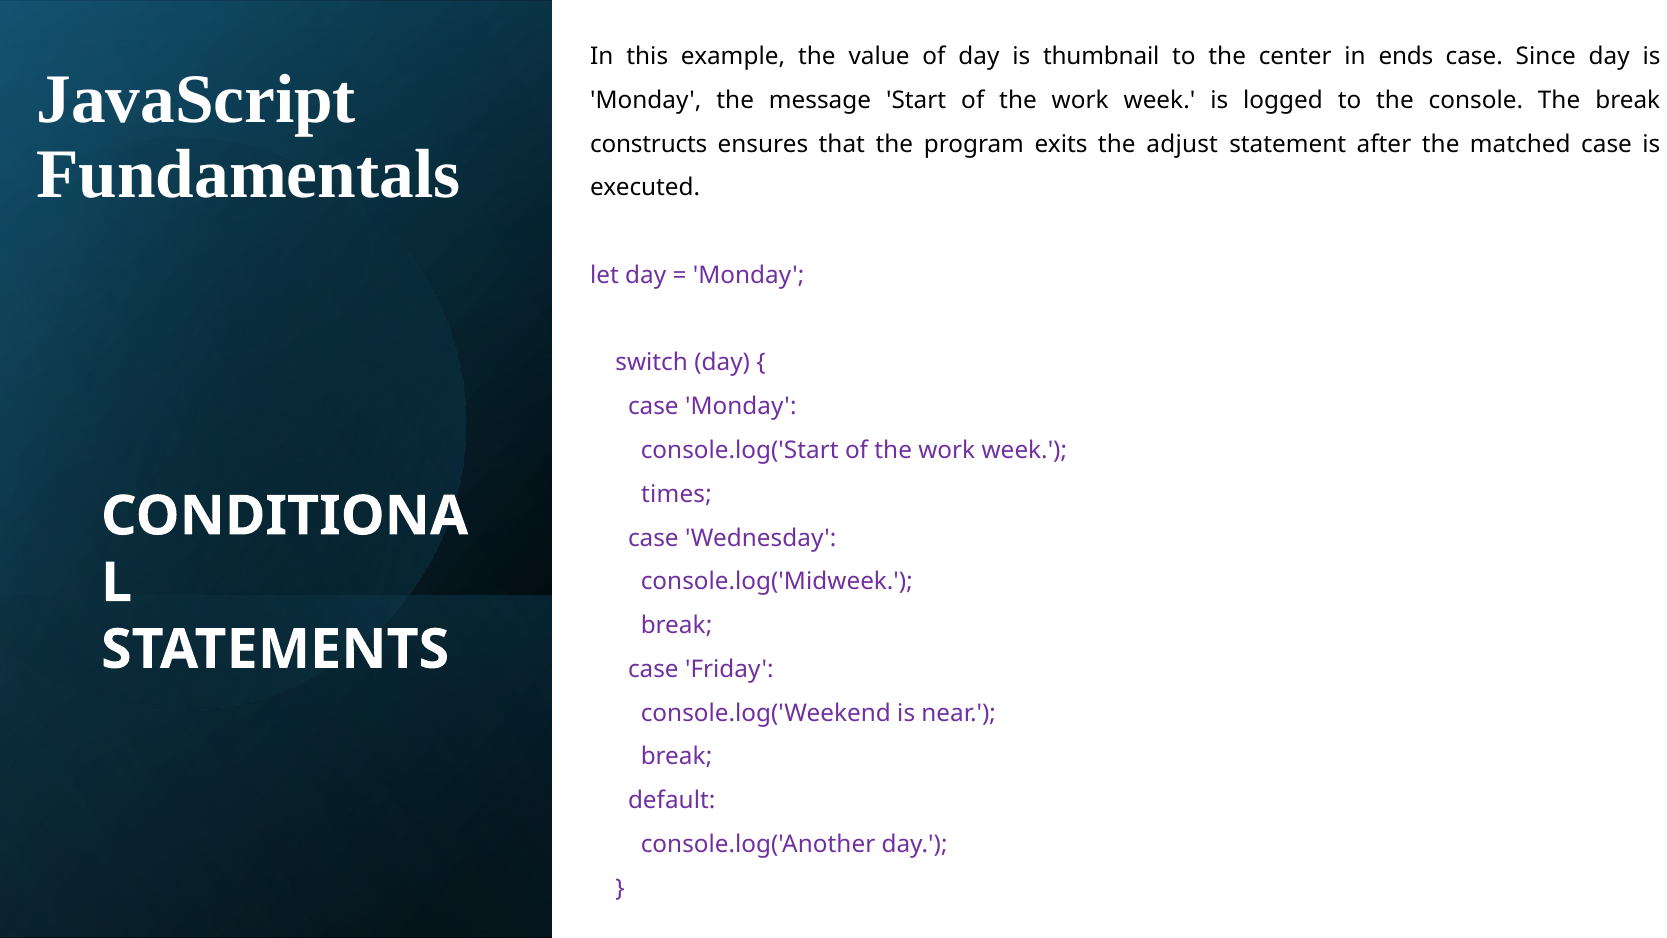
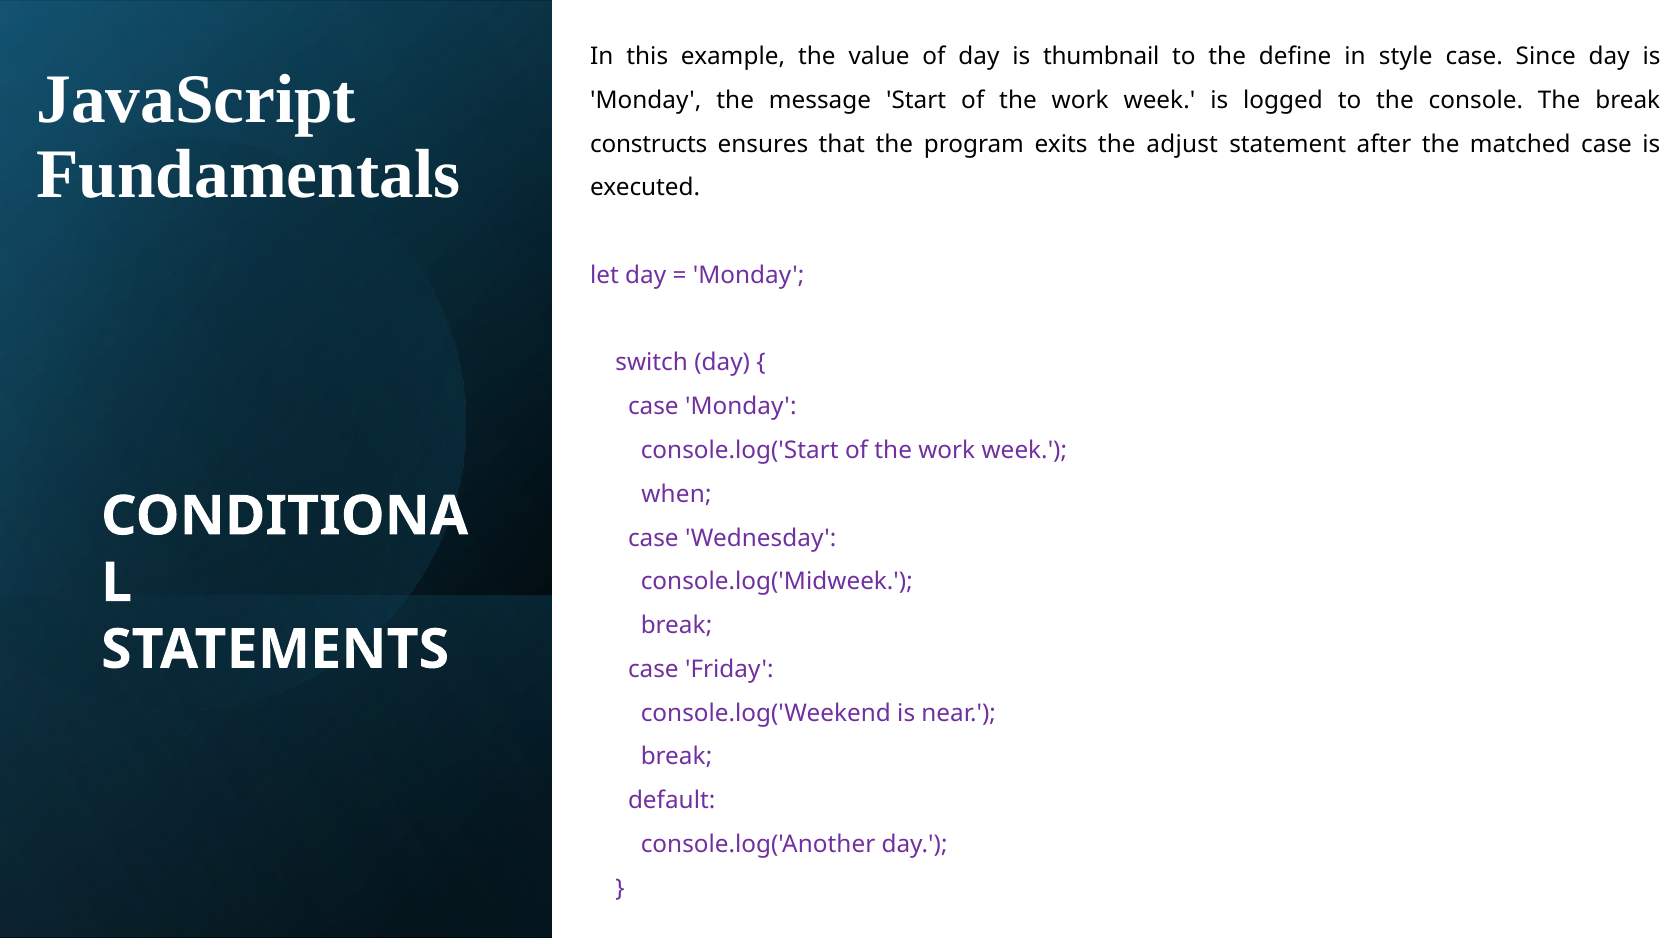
center: center -> define
ends: ends -> style
times: times -> when
